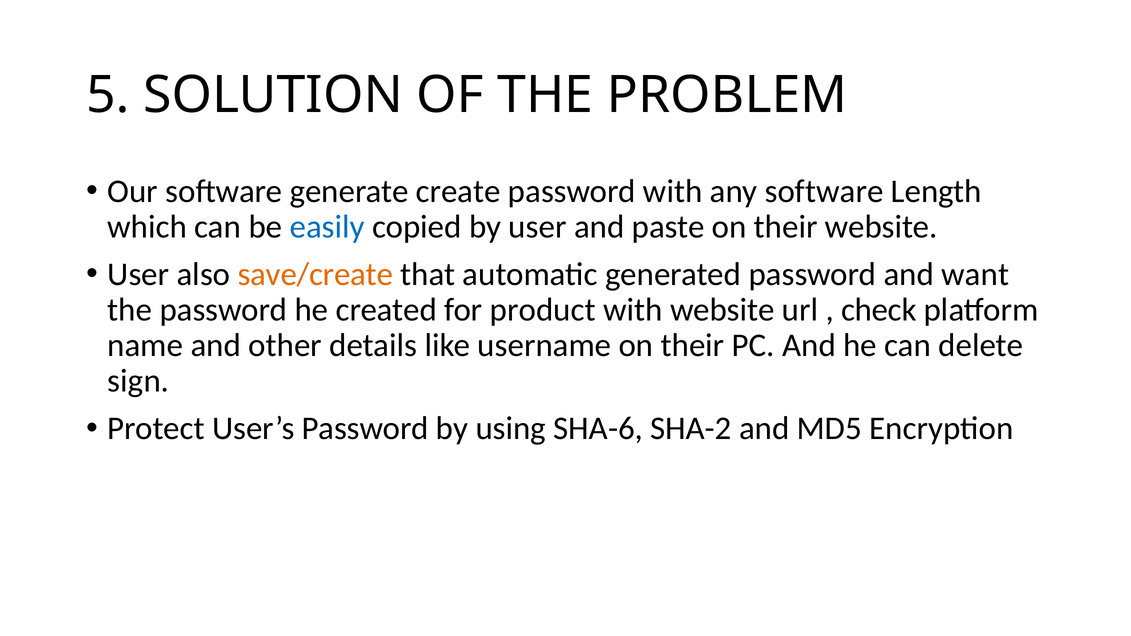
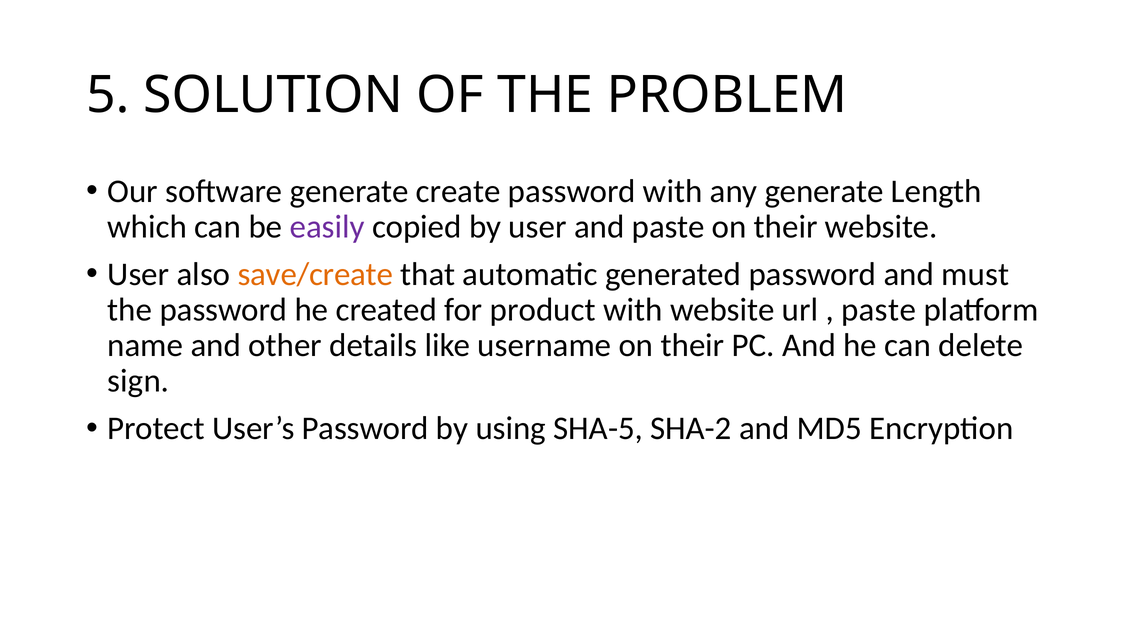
any software: software -> generate
easily colour: blue -> purple
want: want -> must
check at (879, 310): check -> paste
SHA-6: SHA-6 -> SHA-5
